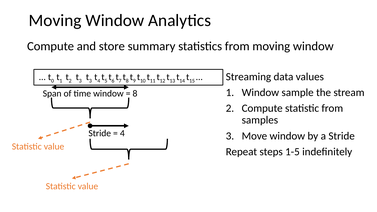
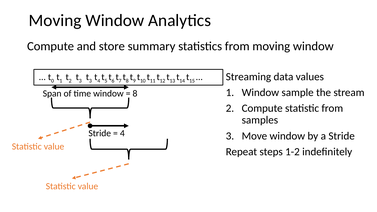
1-5: 1-5 -> 1-2
